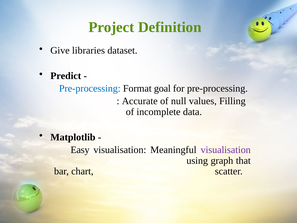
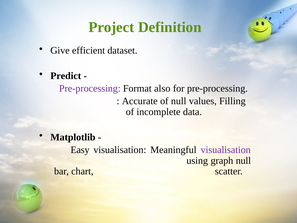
libraries: libraries -> efficient
Pre-processing at (90, 88) colour: blue -> purple
goal: goal -> also
graph that: that -> null
